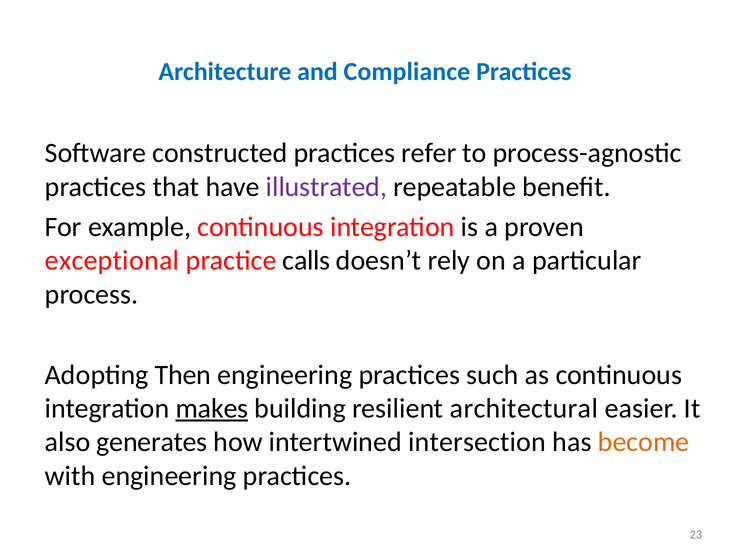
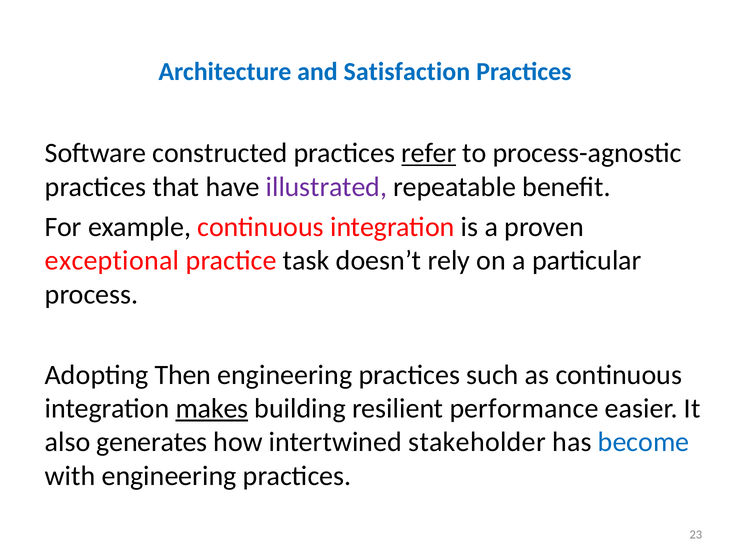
Compliance: Compliance -> Satisfaction
refer underline: none -> present
calls: calls -> task
architectural: architectural -> performance
intersection: intersection -> stakeholder
become colour: orange -> blue
